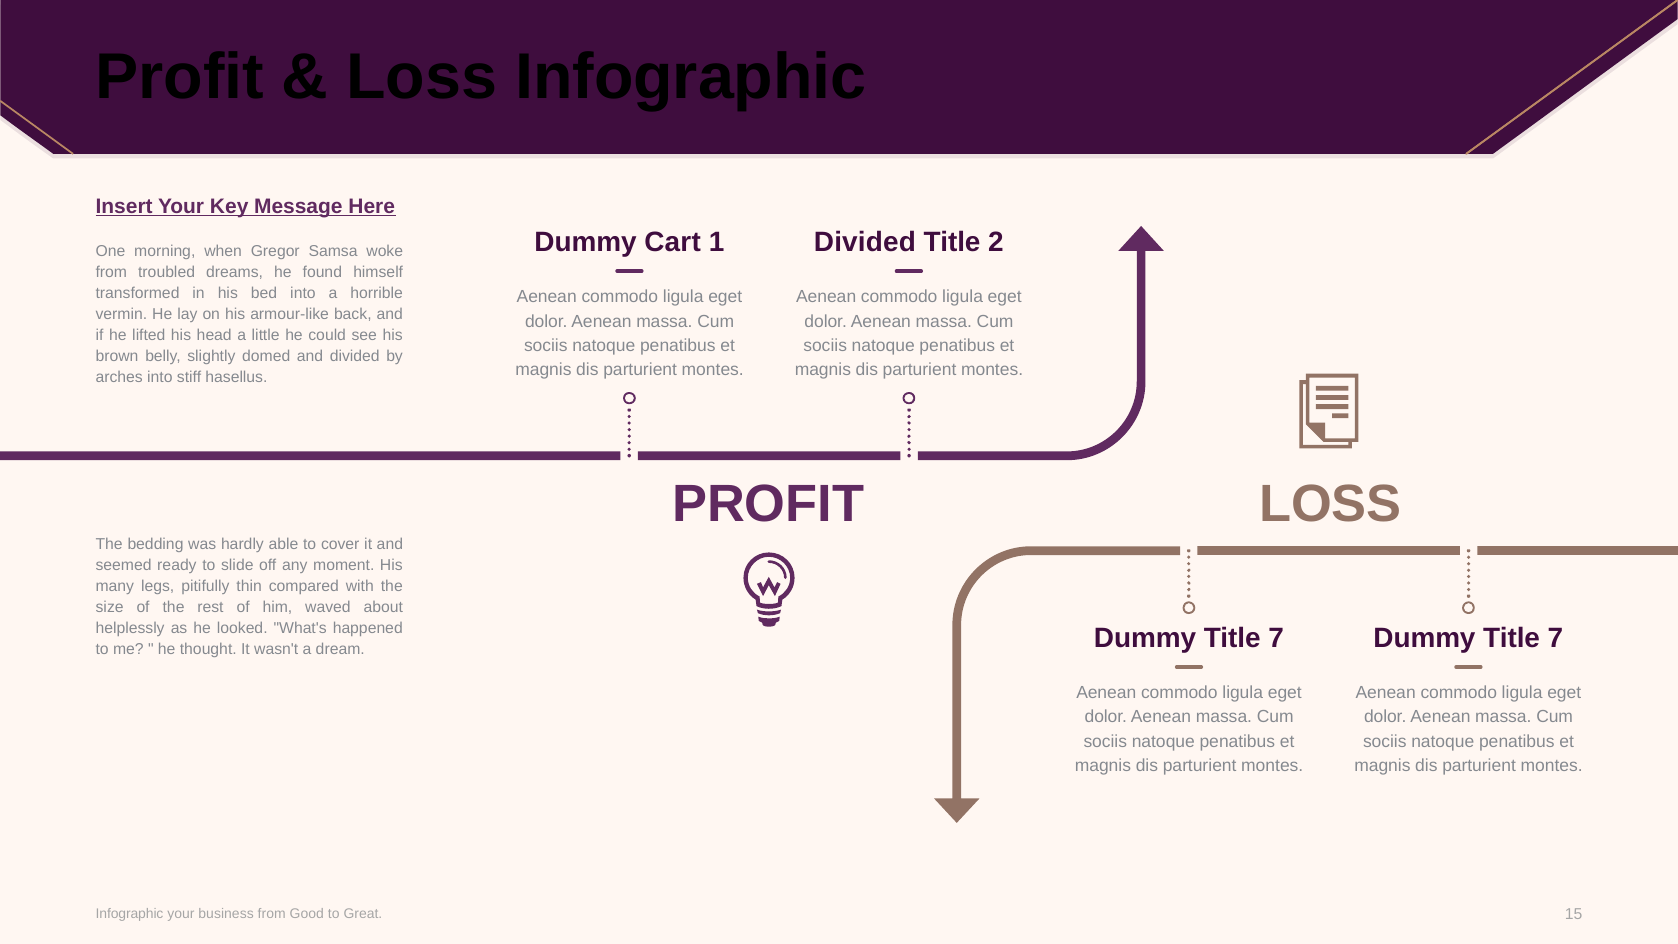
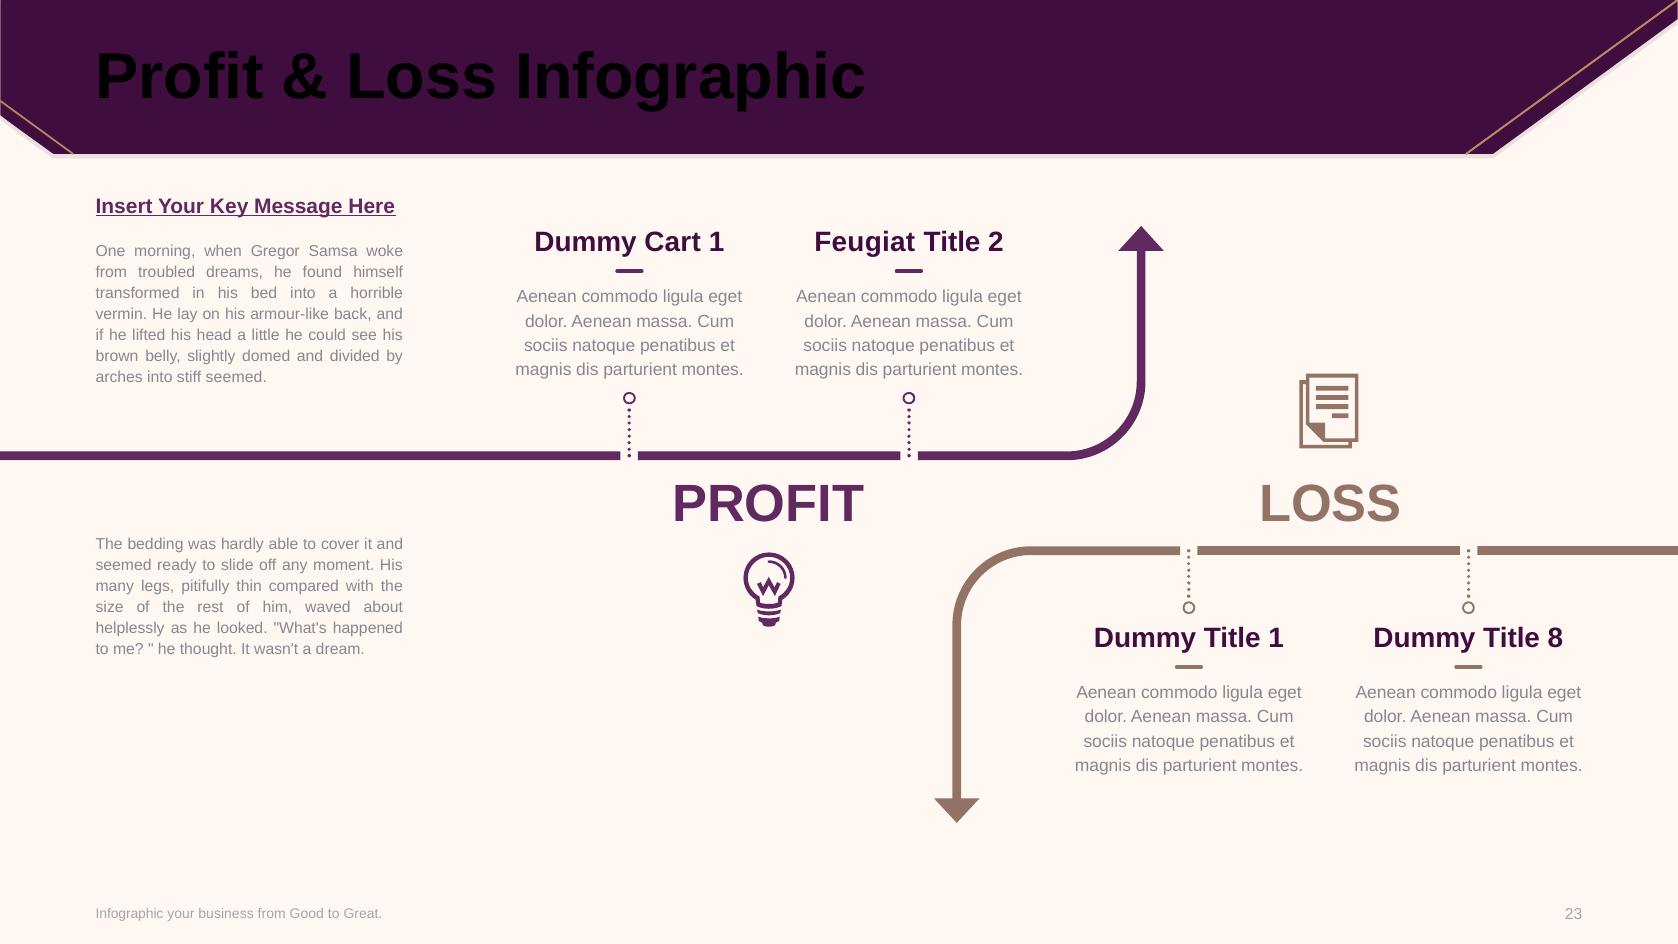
Divided at (865, 242): Divided -> Feugiat
stiff hasellus: hasellus -> seemed
7 at (1276, 638): 7 -> 1
7 at (1556, 638): 7 -> 8
15: 15 -> 23
